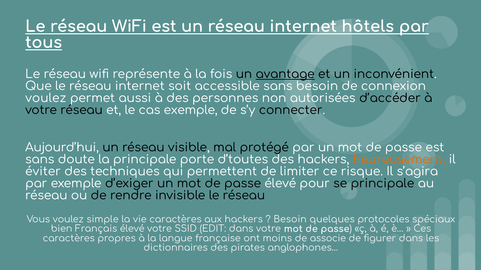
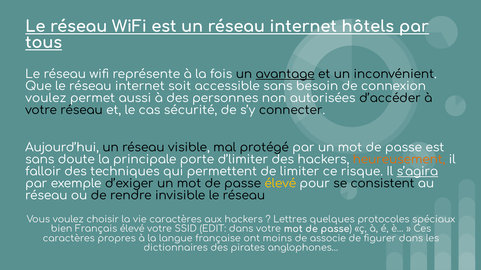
cas exemple: exemple -> sécurité
d’toutes: d’toutes -> d’limiter
éviter: éviter -> falloir
s’agira underline: none -> present
élevé at (280, 184) colour: white -> yellow
se principale: principale -> consistent
simple: simple -> choisir
Besoin at (290, 220): Besoin -> Lettres
